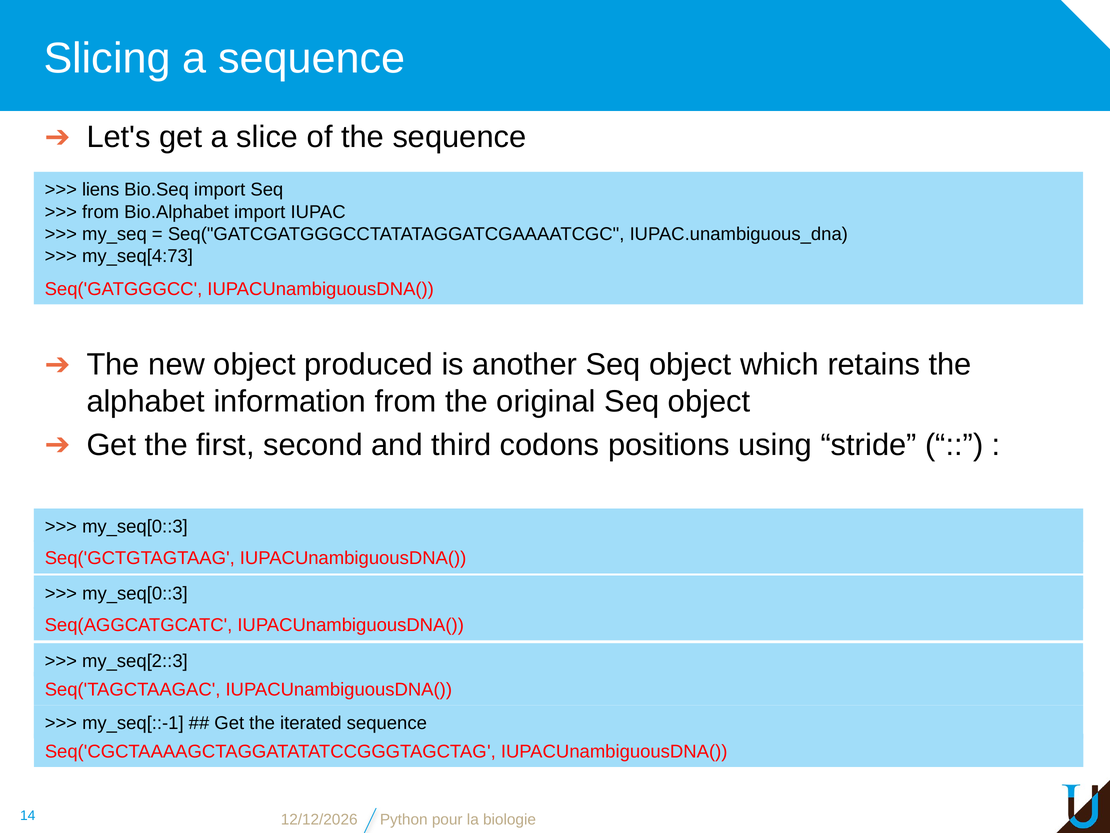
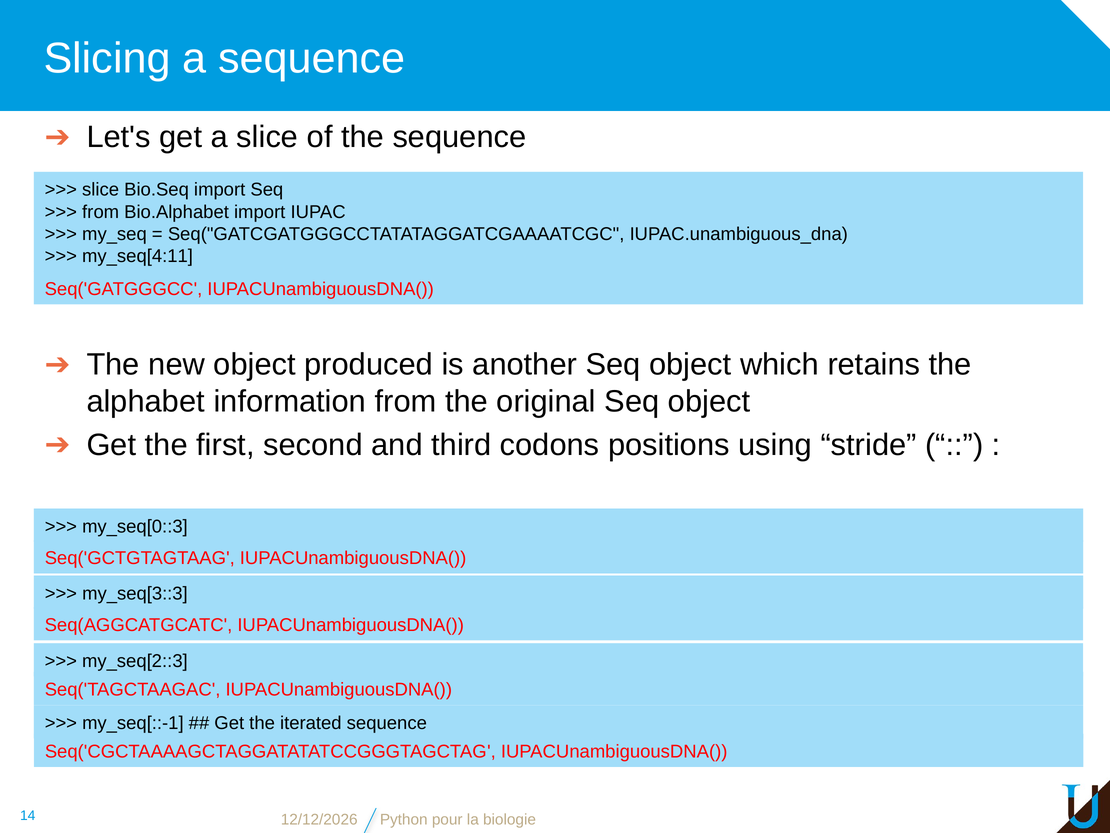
liens at (101, 190): liens -> slice
my_seq[4:73: my_seq[4:73 -> my_seq[4:11
my_seq[0::3 at (135, 593): my_seq[0::3 -> my_seq[3::3
